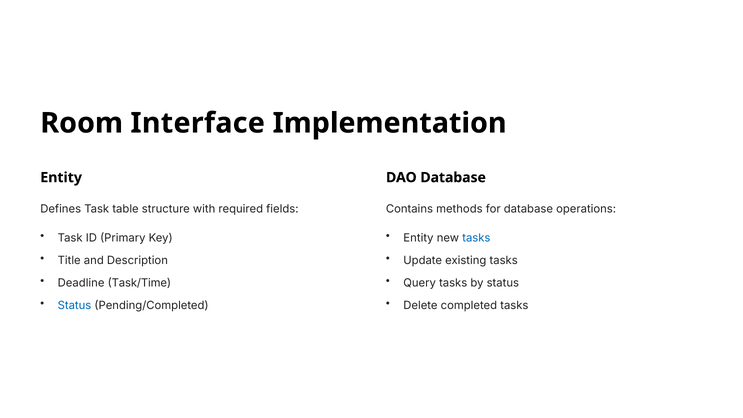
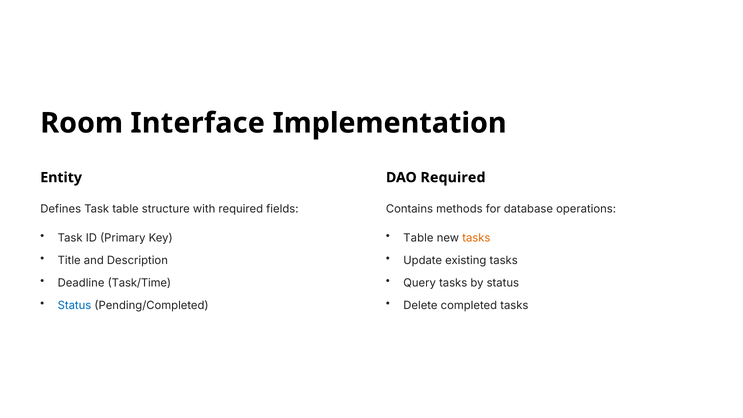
DAO Database: Database -> Required
Entity at (418, 238): Entity -> Table
tasks at (476, 238) colour: blue -> orange
